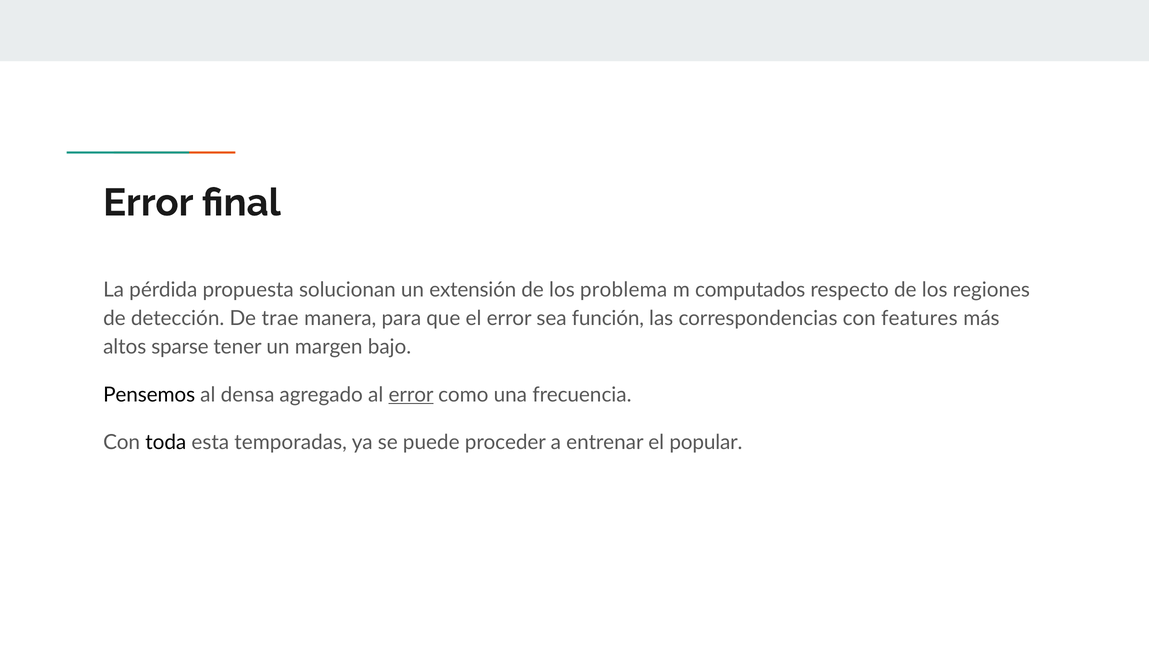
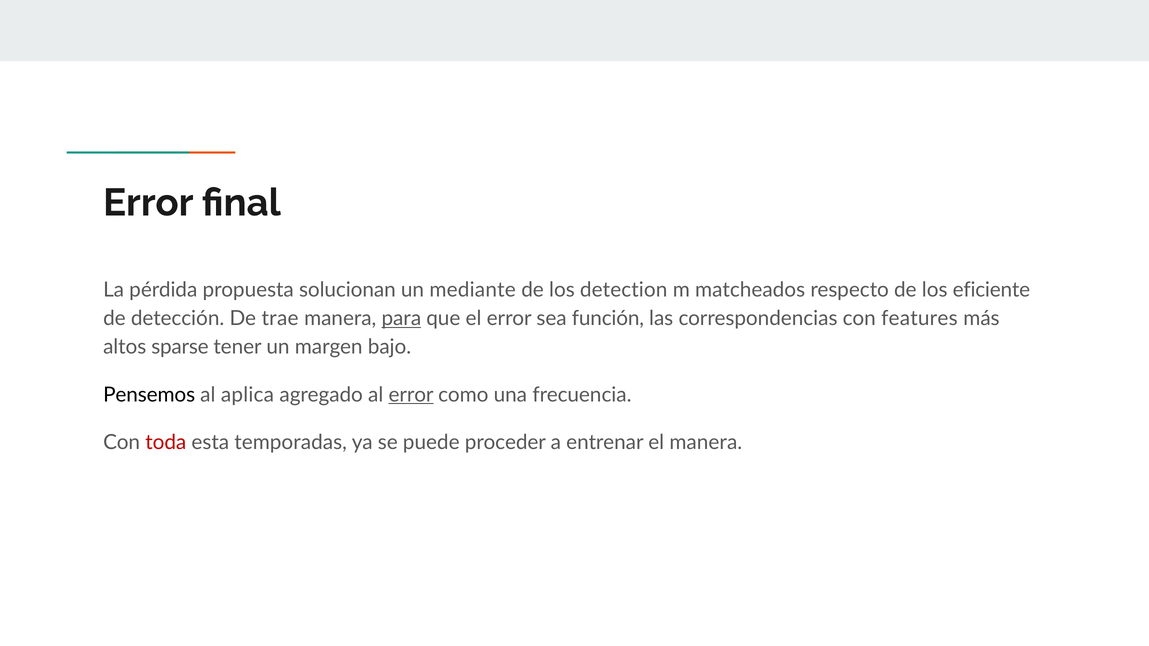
extensión: extensión -> mediante
problema: problema -> detection
computados: computados -> matcheados
regiones: regiones -> eficiente
para underline: none -> present
densa: densa -> aplica
toda colour: black -> red
el popular: popular -> manera
